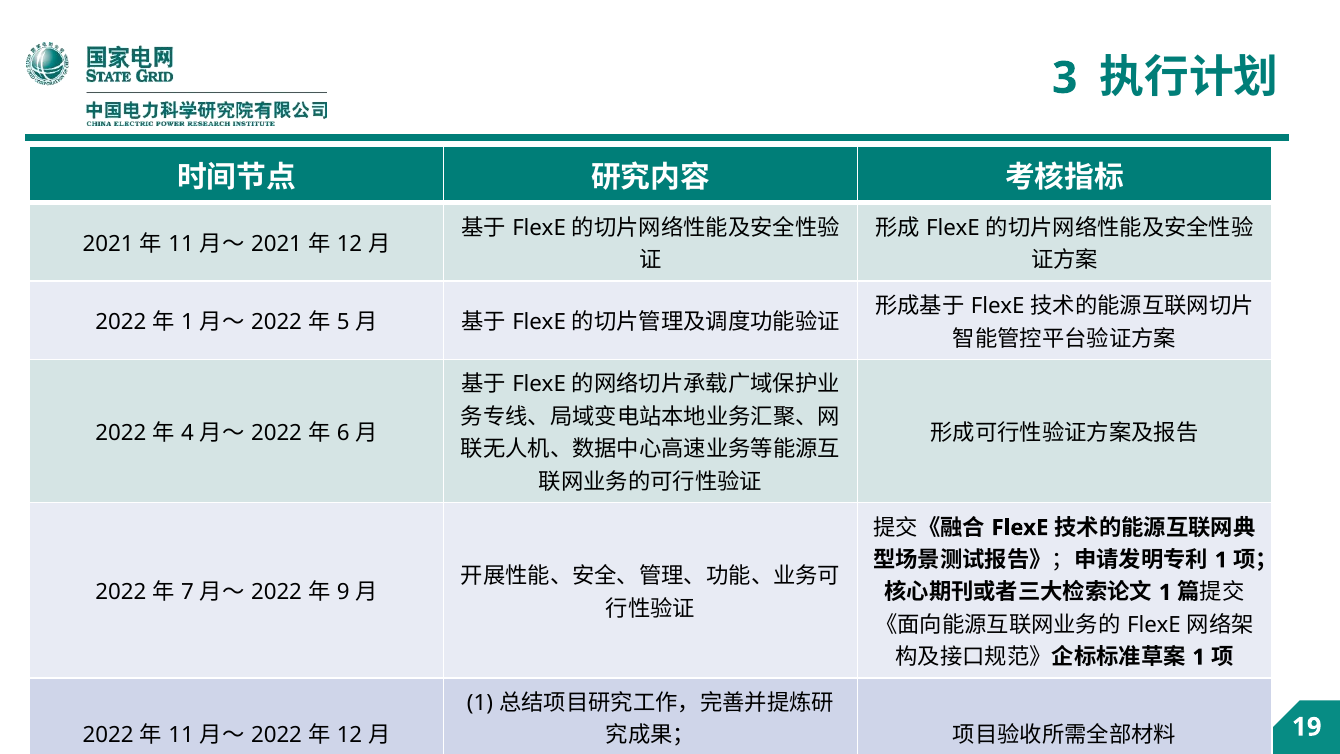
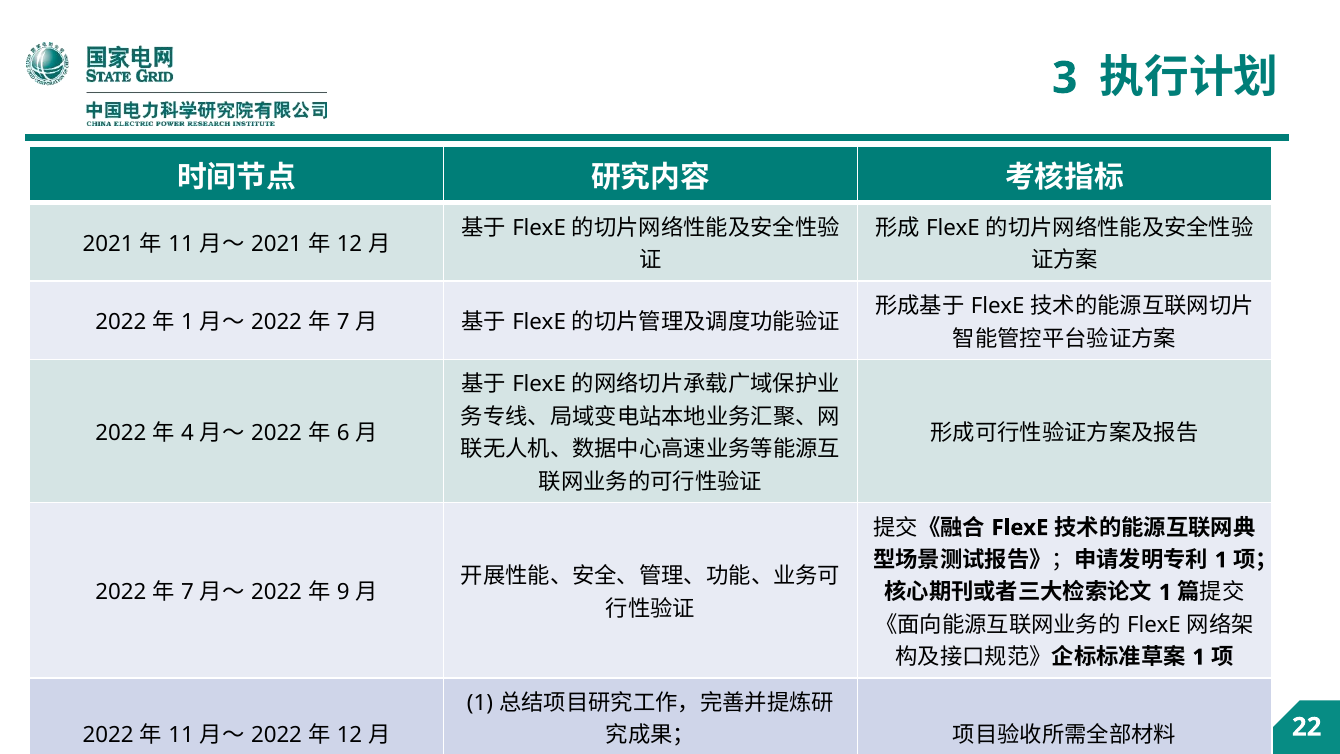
5 at (343, 322): 5 -> 7
19: 19 -> 22
